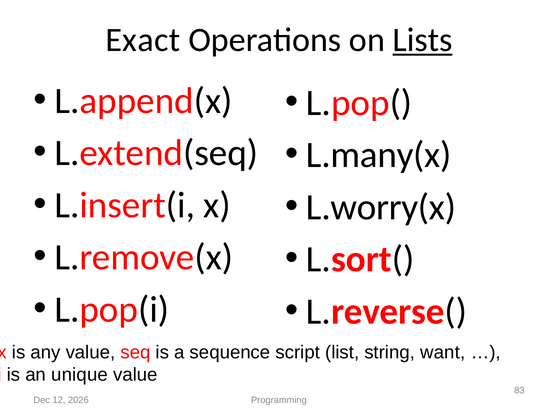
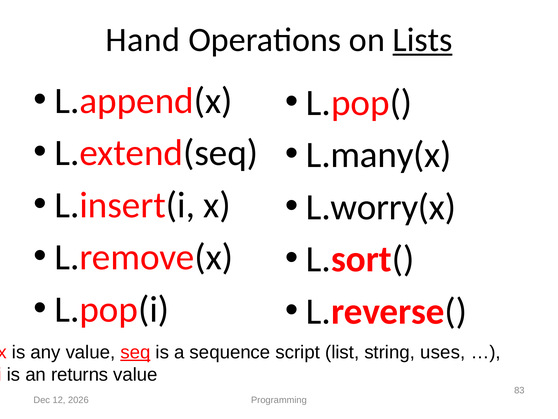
Exact: Exact -> Hand
seq underline: none -> present
want: want -> uses
unique: unique -> returns
